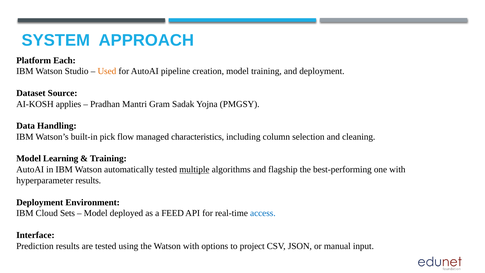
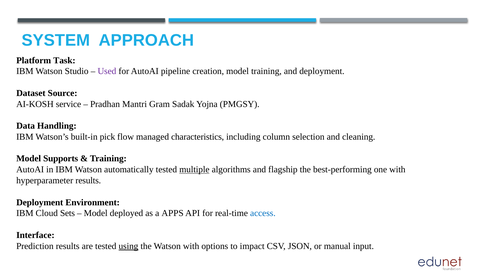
Each: Each -> Task
Used colour: orange -> purple
applies: applies -> service
Learning: Learning -> Supports
FEED: FEED -> APPS
using underline: none -> present
project: project -> impact
